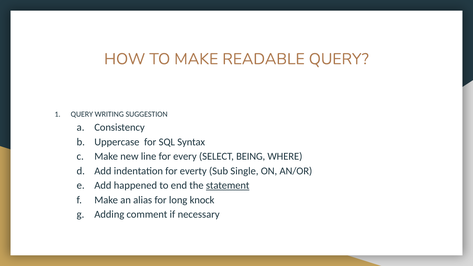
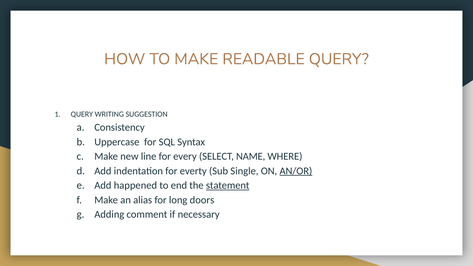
BEING: BEING -> NAME
AN/OR underline: none -> present
knock: knock -> doors
